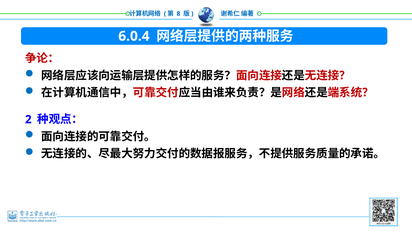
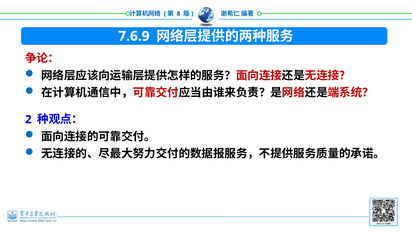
6.0.4: 6.0.4 -> 7.6.9
